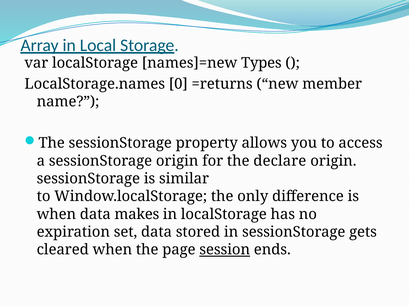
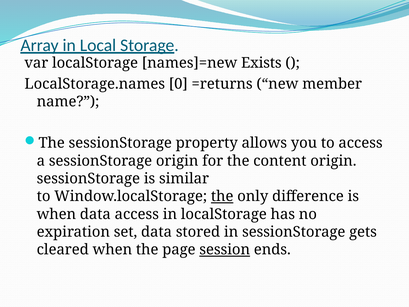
Types: Types -> Exists
declare: declare -> content
the at (222, 196) underline: none -> present
data makes: makes -> access
